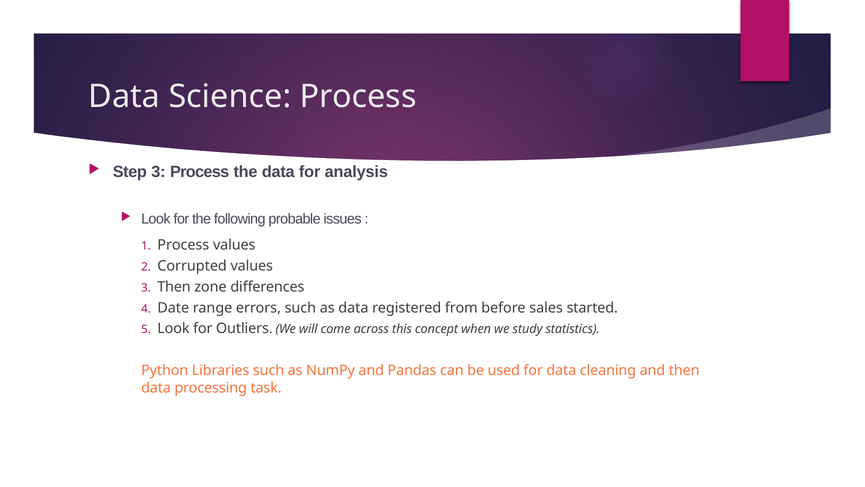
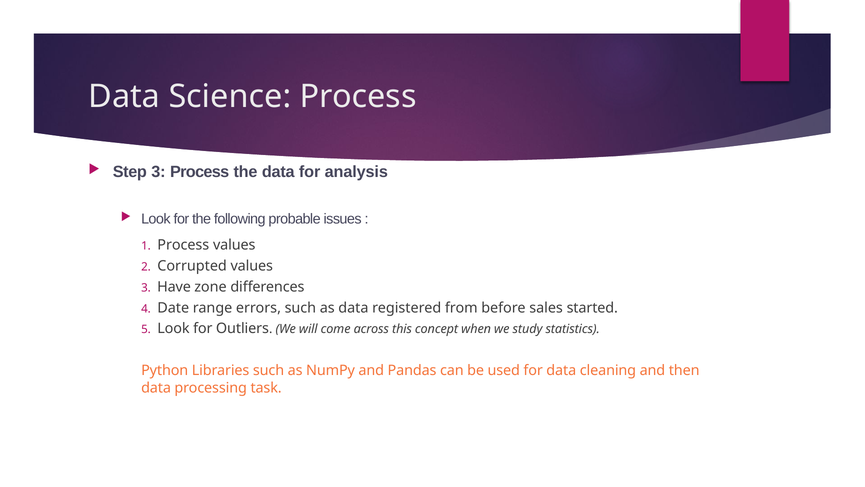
3 Then: Then -> Have
